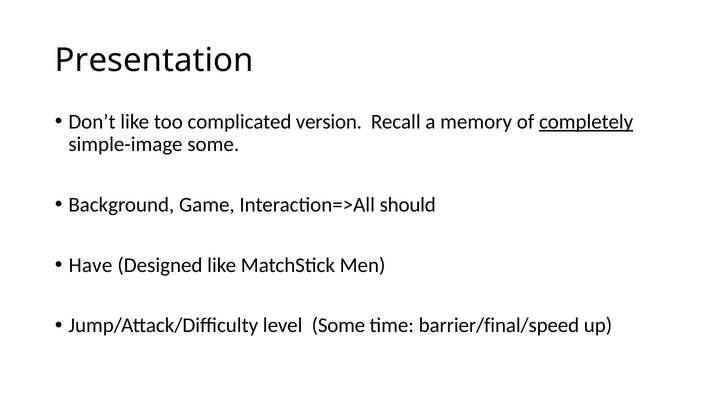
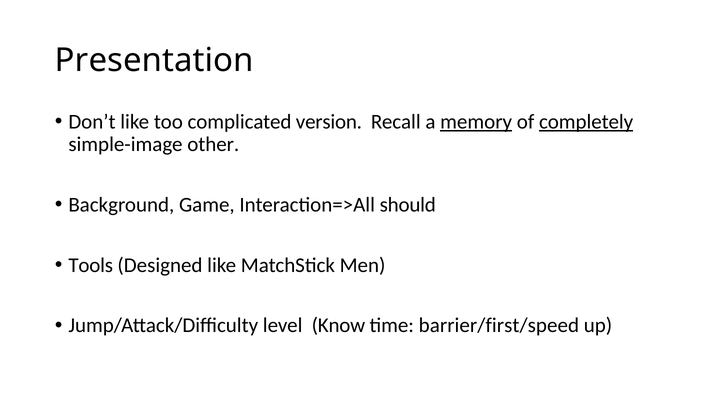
memory underline: none -> present
simple-image some: some -> other
Have: Have -> Tools
level Some: Some -> Know
barrier/final/speed: barrier/final/speed -> barrier/first/speed
